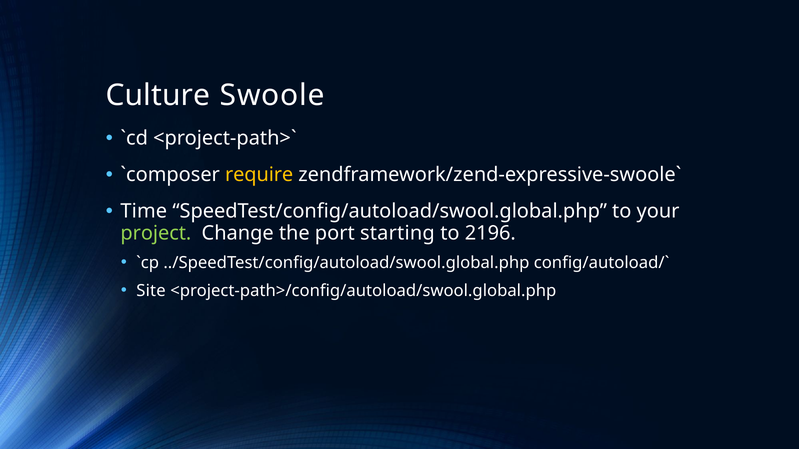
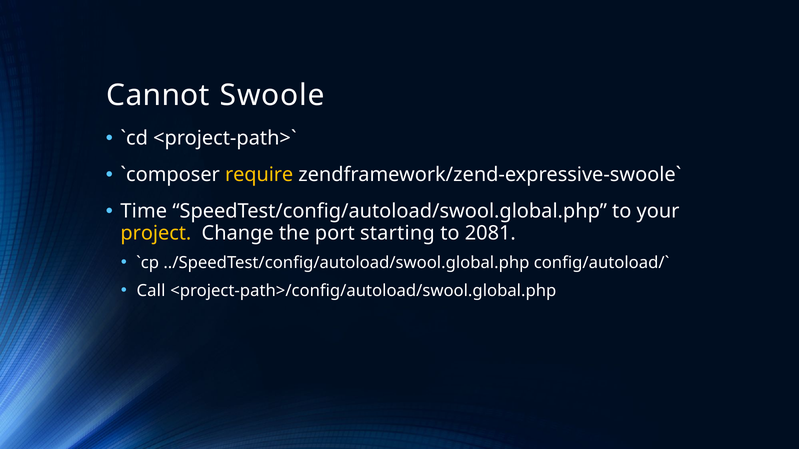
Culture: Culture -> Cannot
project colour: light green -> yellow
2196: 2196 -> 2081
Site: Site -> Call
